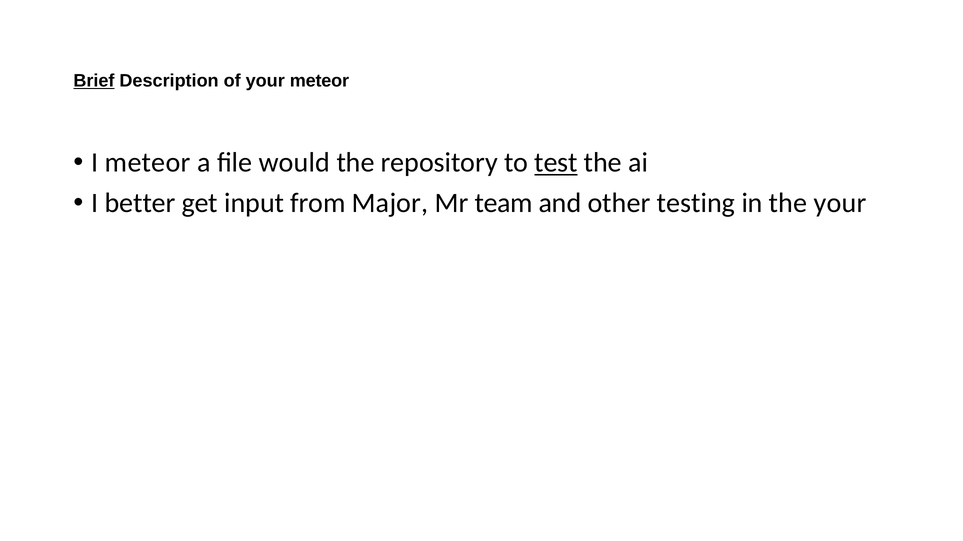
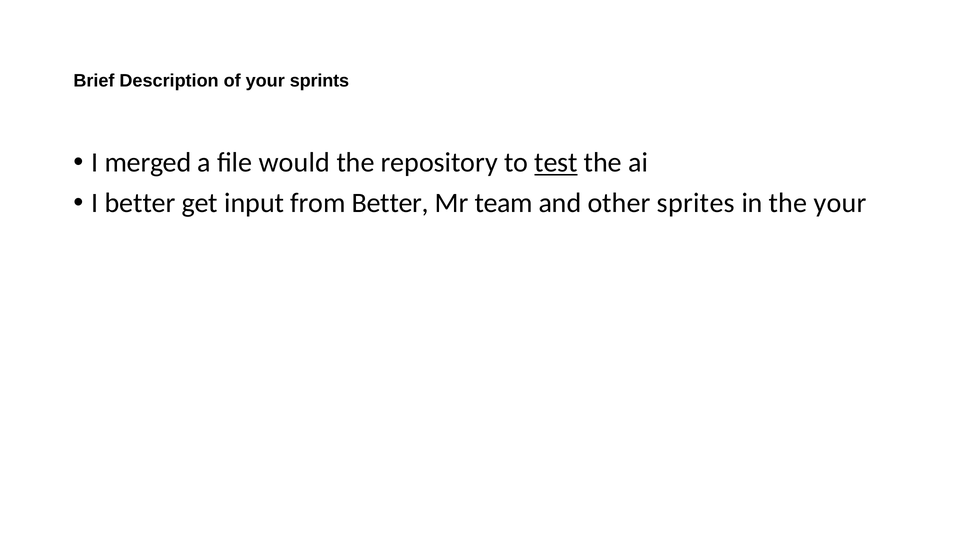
Brief underline: present -> none
your meteor: meteor -> sprints
I meteor: meteor -> merged
from Major: Major -> Better
testing: testing -> sprites
